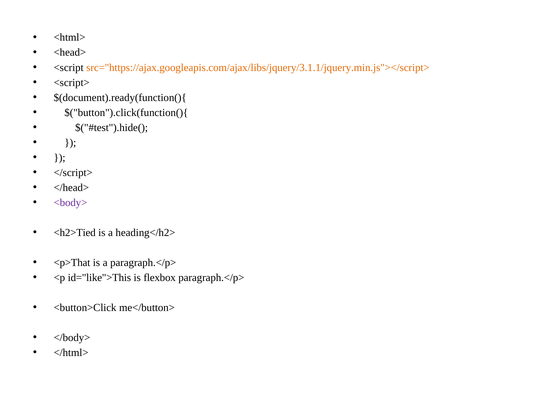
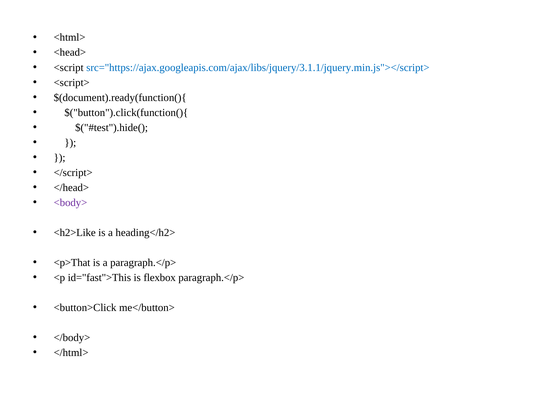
src="https://ajax.googleapis.com/ajax/libs/jquery/3.1.1/jquery.min.js"></script> colour: orange -> blue
<h2>Tied: <h2>Tied -> <h2>Like
id="like">This: id="like">This -> id="fast">This
